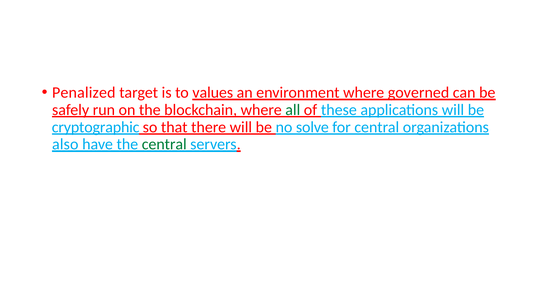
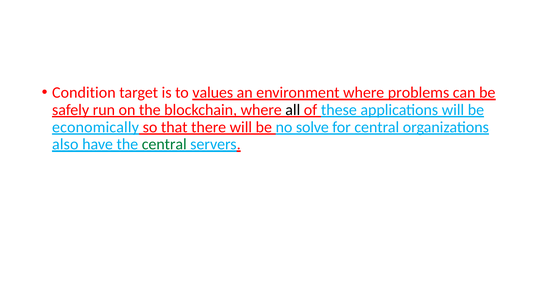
Penalized: Penalized -> Condition
governed: governed -> problems
all colour: green -> black
cryptographic: cryptographic -> economically
